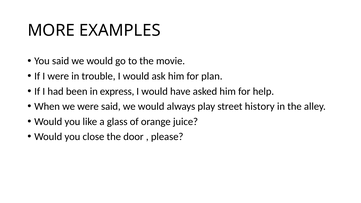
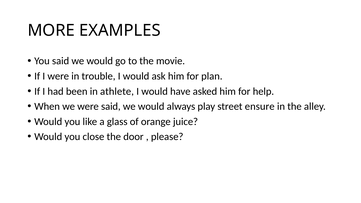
express: express -> athlete
history: history -> ensure
